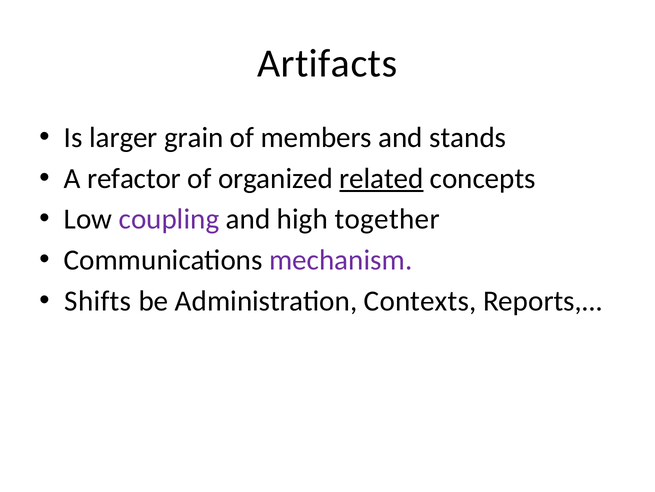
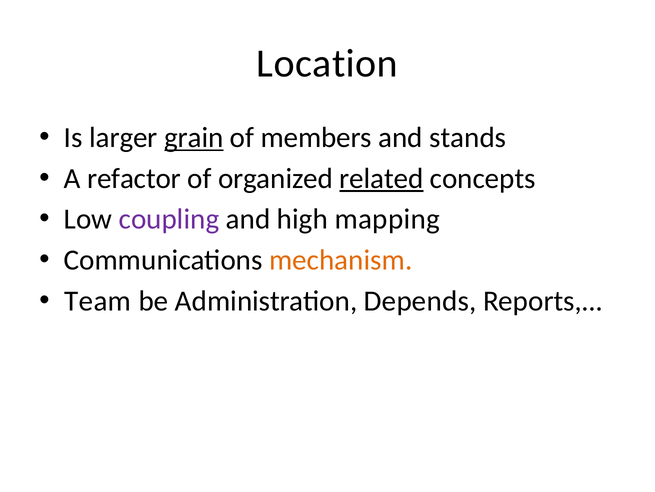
Artifacts: Artifacts -> Location
grain underline: none -> present
together: together -> mapping
mechanism colour: purple -> orange
Shifts: Shifts -> Team
Contexts: Contexts -> Depends
